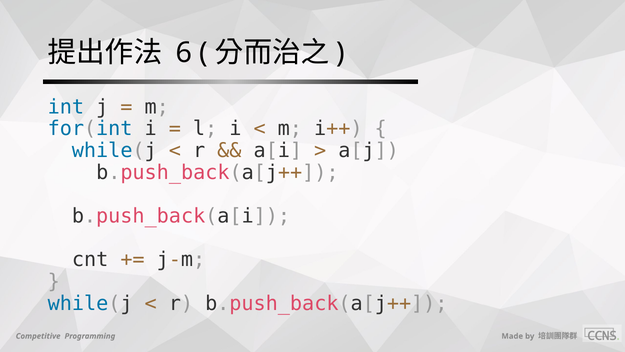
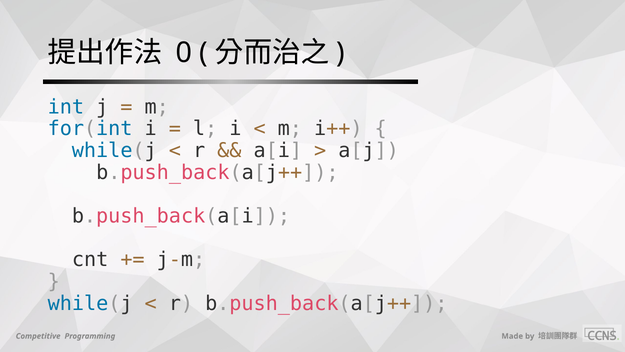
6: 6 -> 0
